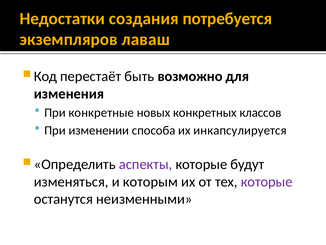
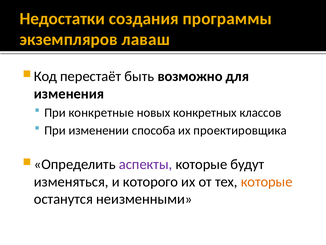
потребуется: потребуется -> программы
инкапсулируется: инкапсулируется -> проектировщика
которым: которым -> которого
которые at (267, 181) colour: purple -> orange
